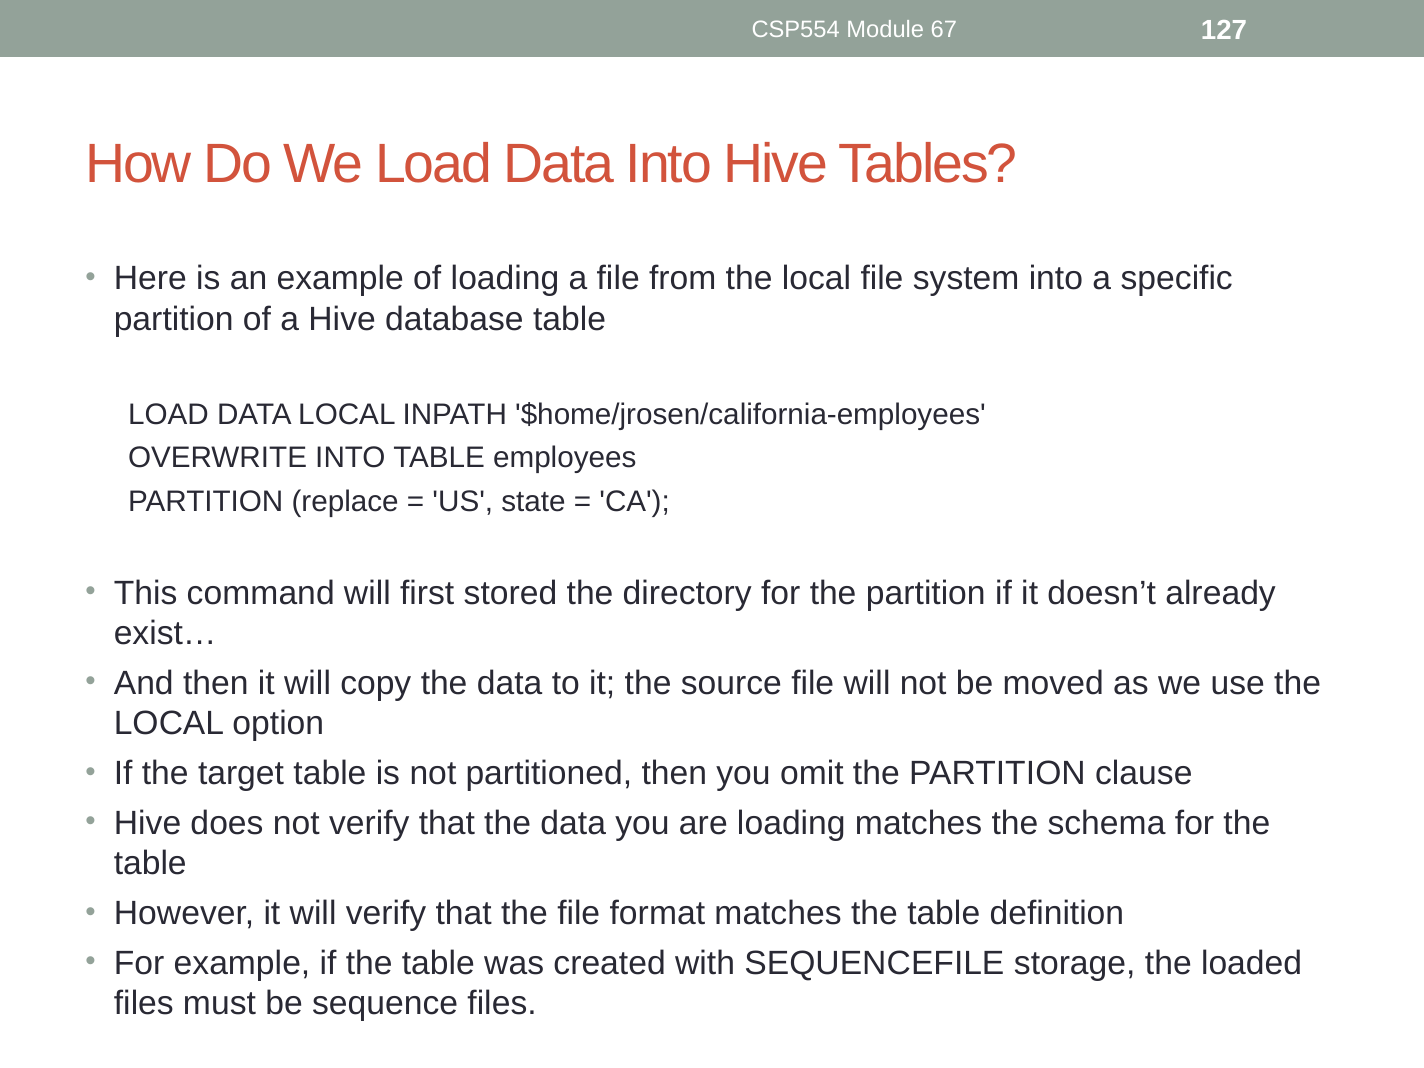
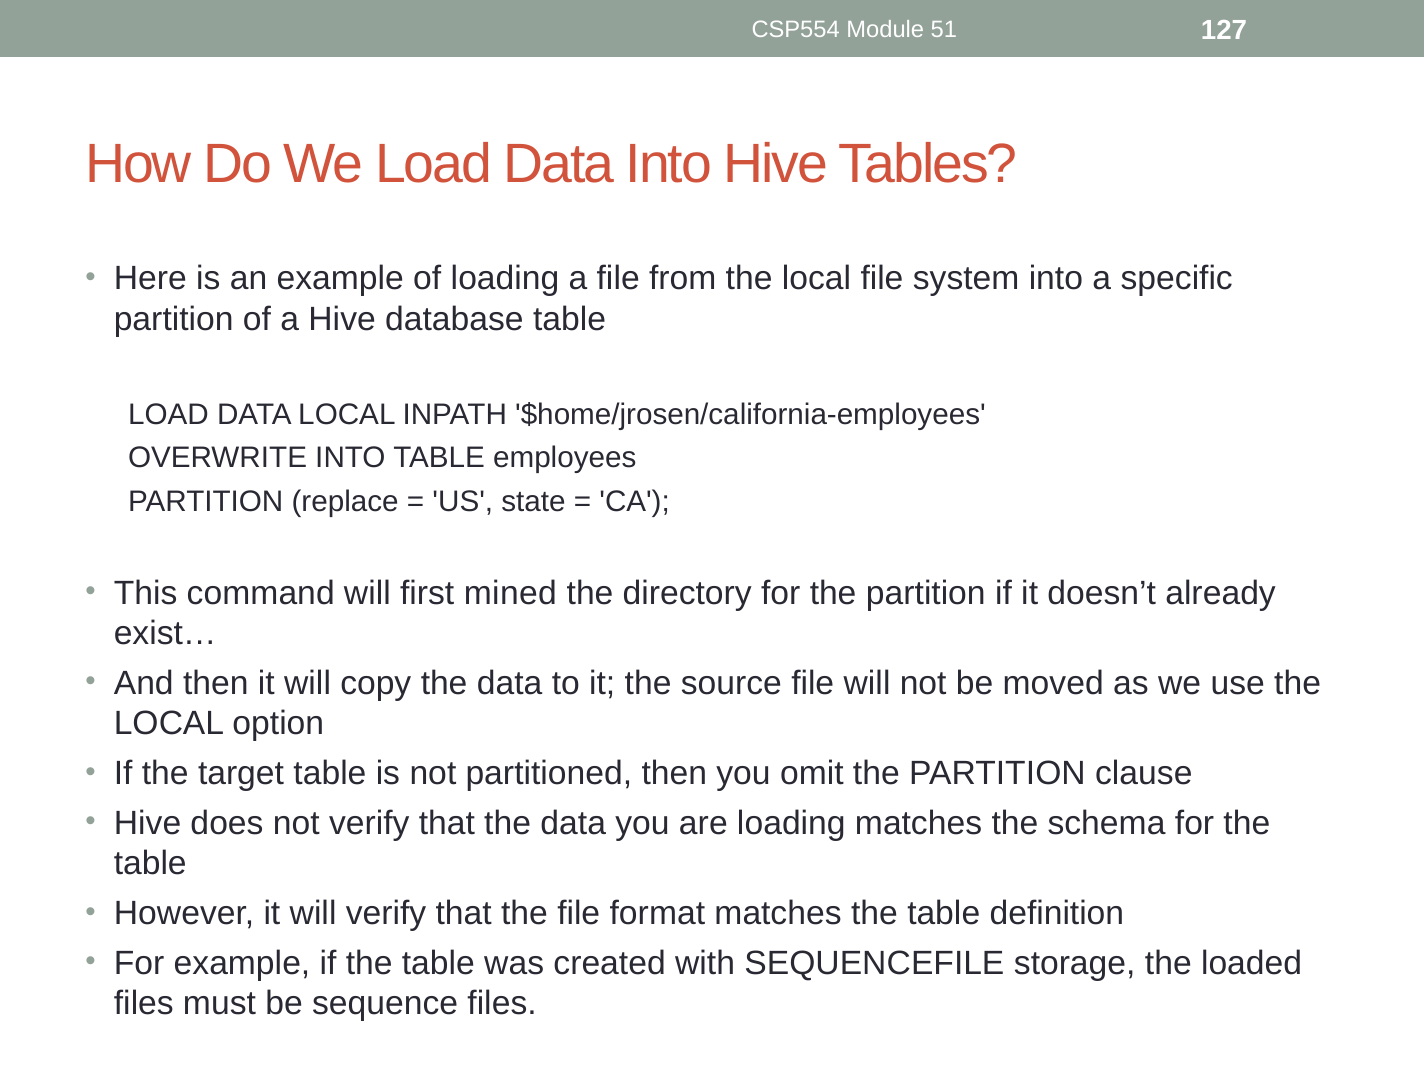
67: 67 -> 51
stored: stored -> mined
